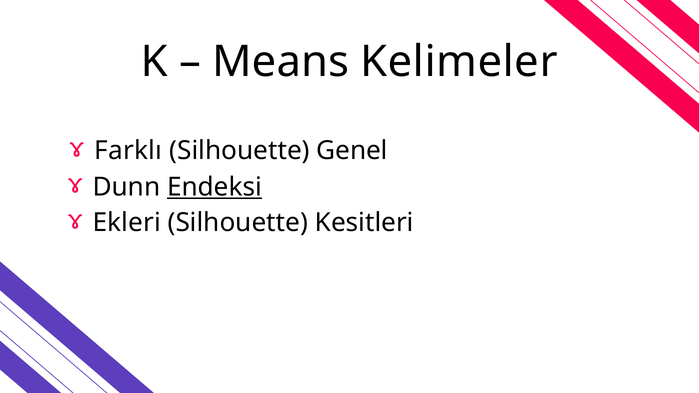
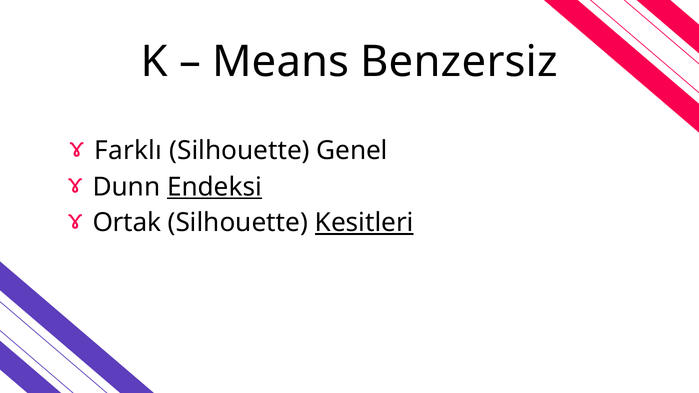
Kelimeler: Kelimeler -> Benzersiz
Ekleri: Ekleri -> Ortak
Kesitleri underline: none -> present
